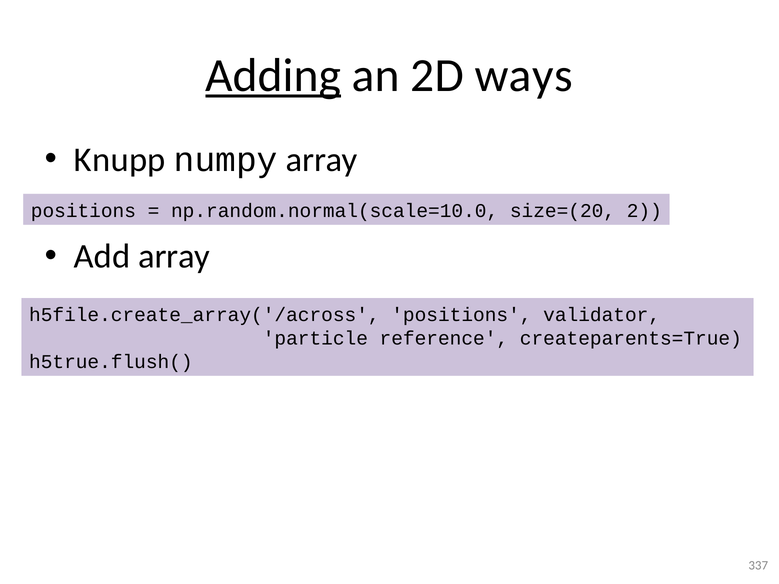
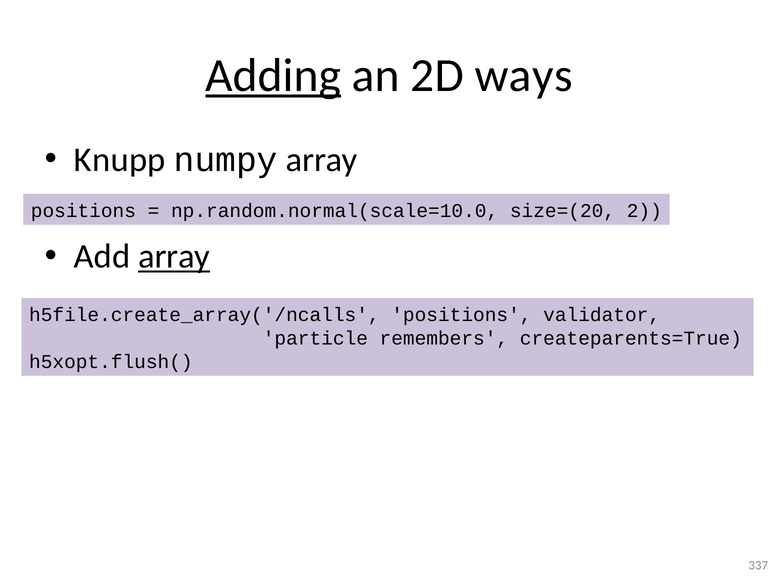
array at (174, 257) underline: none -> present
h5file.create_array('/across: h5file.create_array('/across -> h5file.create_array('/ncalls
reference: reference -> remembers
h5true.flush(: h5true.flush( -> h5xopt.flush(
